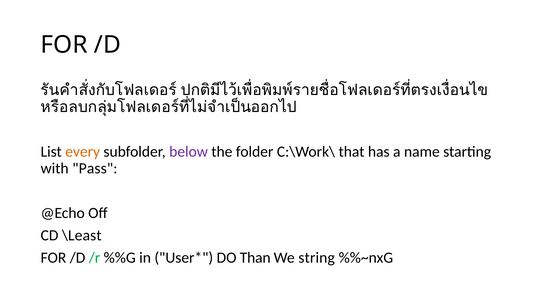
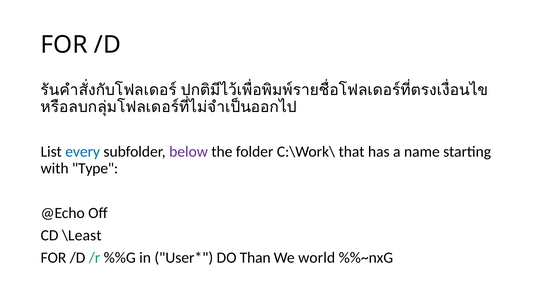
every colour: orange -> blue
Pass: Pass -> Type
string: string -> world
